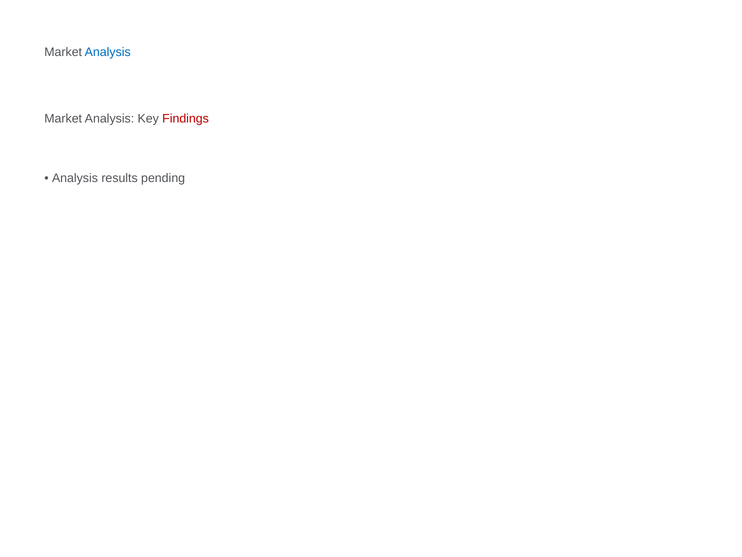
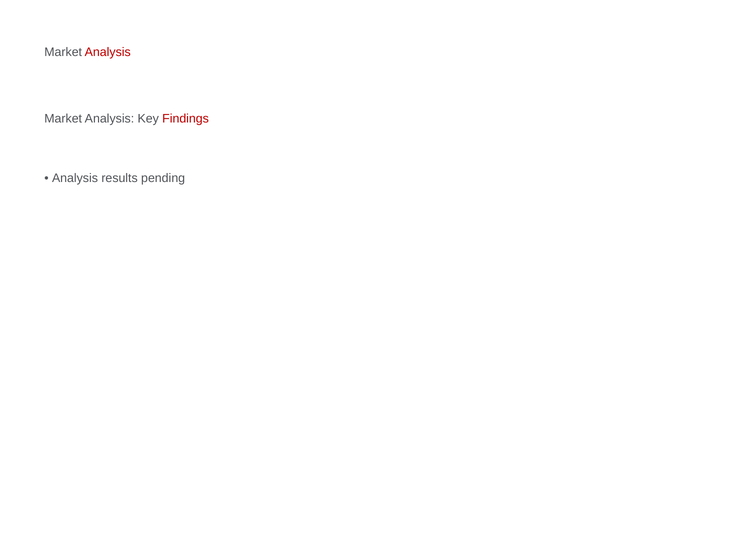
Analysis at (108, 52) colour: blue -> red
